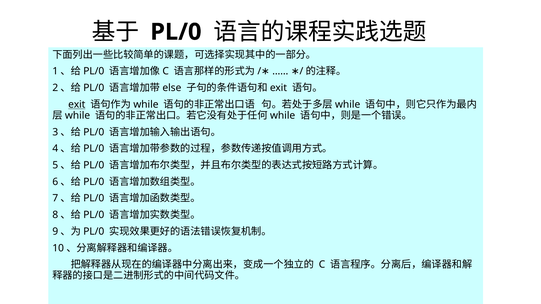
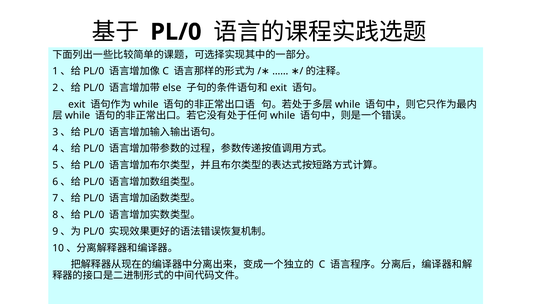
exit underline: present -> none
